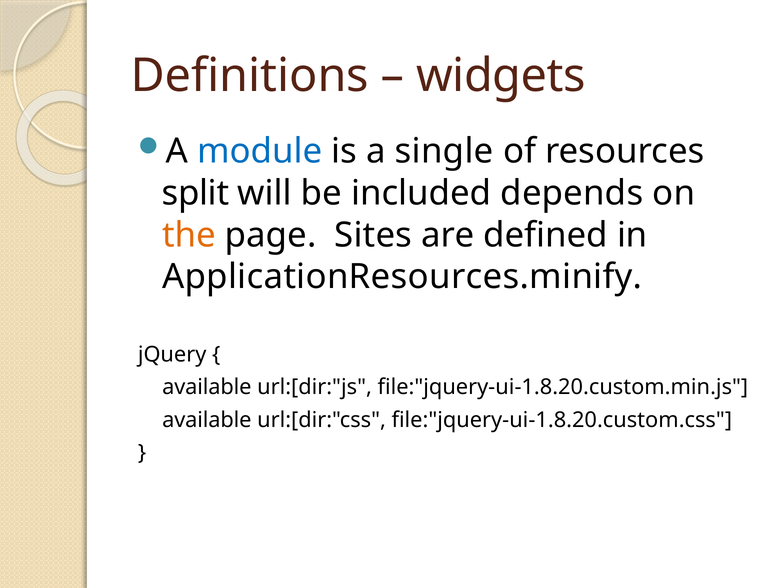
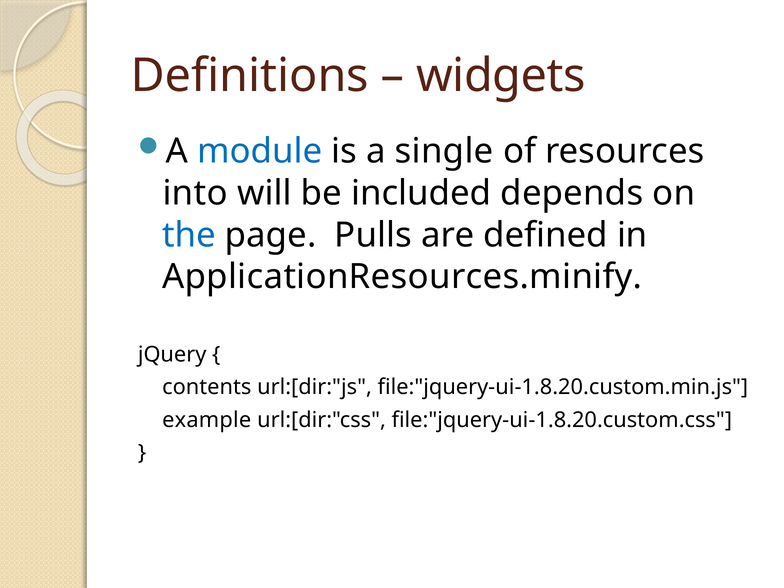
split: split -> into
the colour: orange -> blue
Sites: Sites -> Pulls
available at (207, 387): available -> contents
available at (207, 420): available -> example
